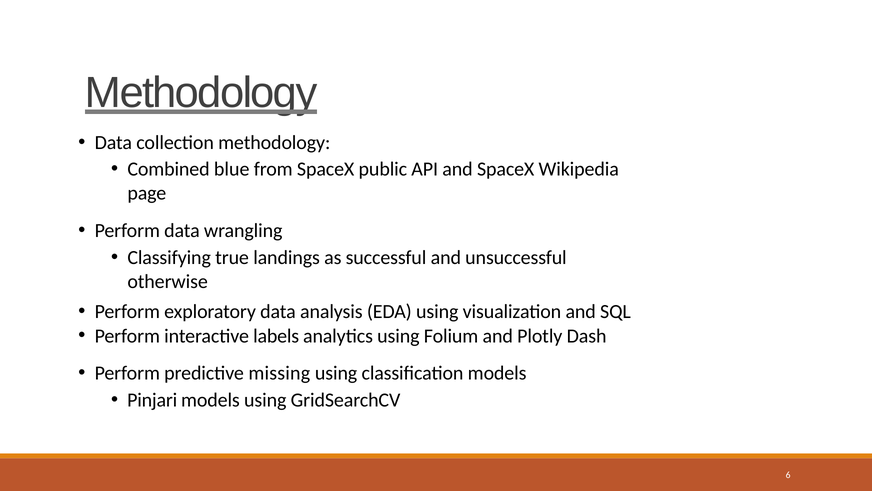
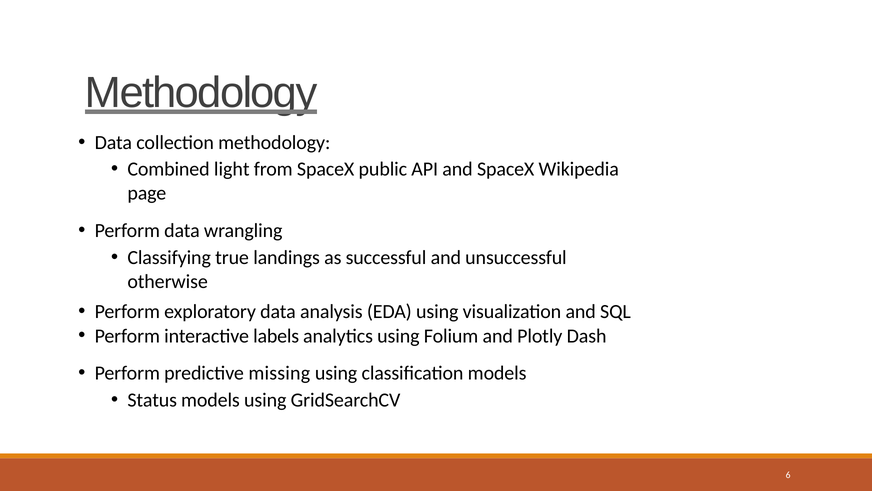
blue: blue -> light
Pinjari: Pinjari -> Status
